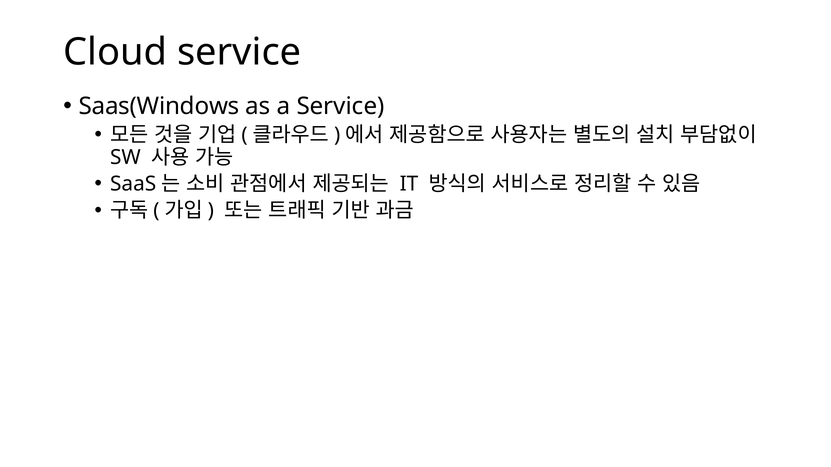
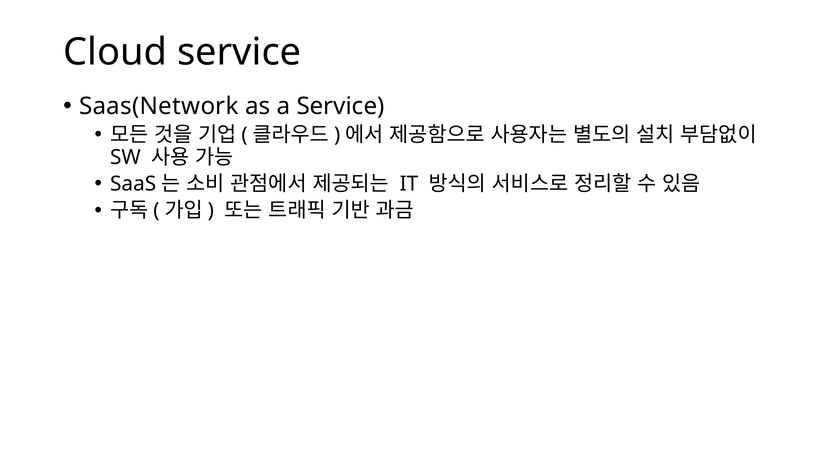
Saas(Windows: Saas(Windows -> Saas(Network
